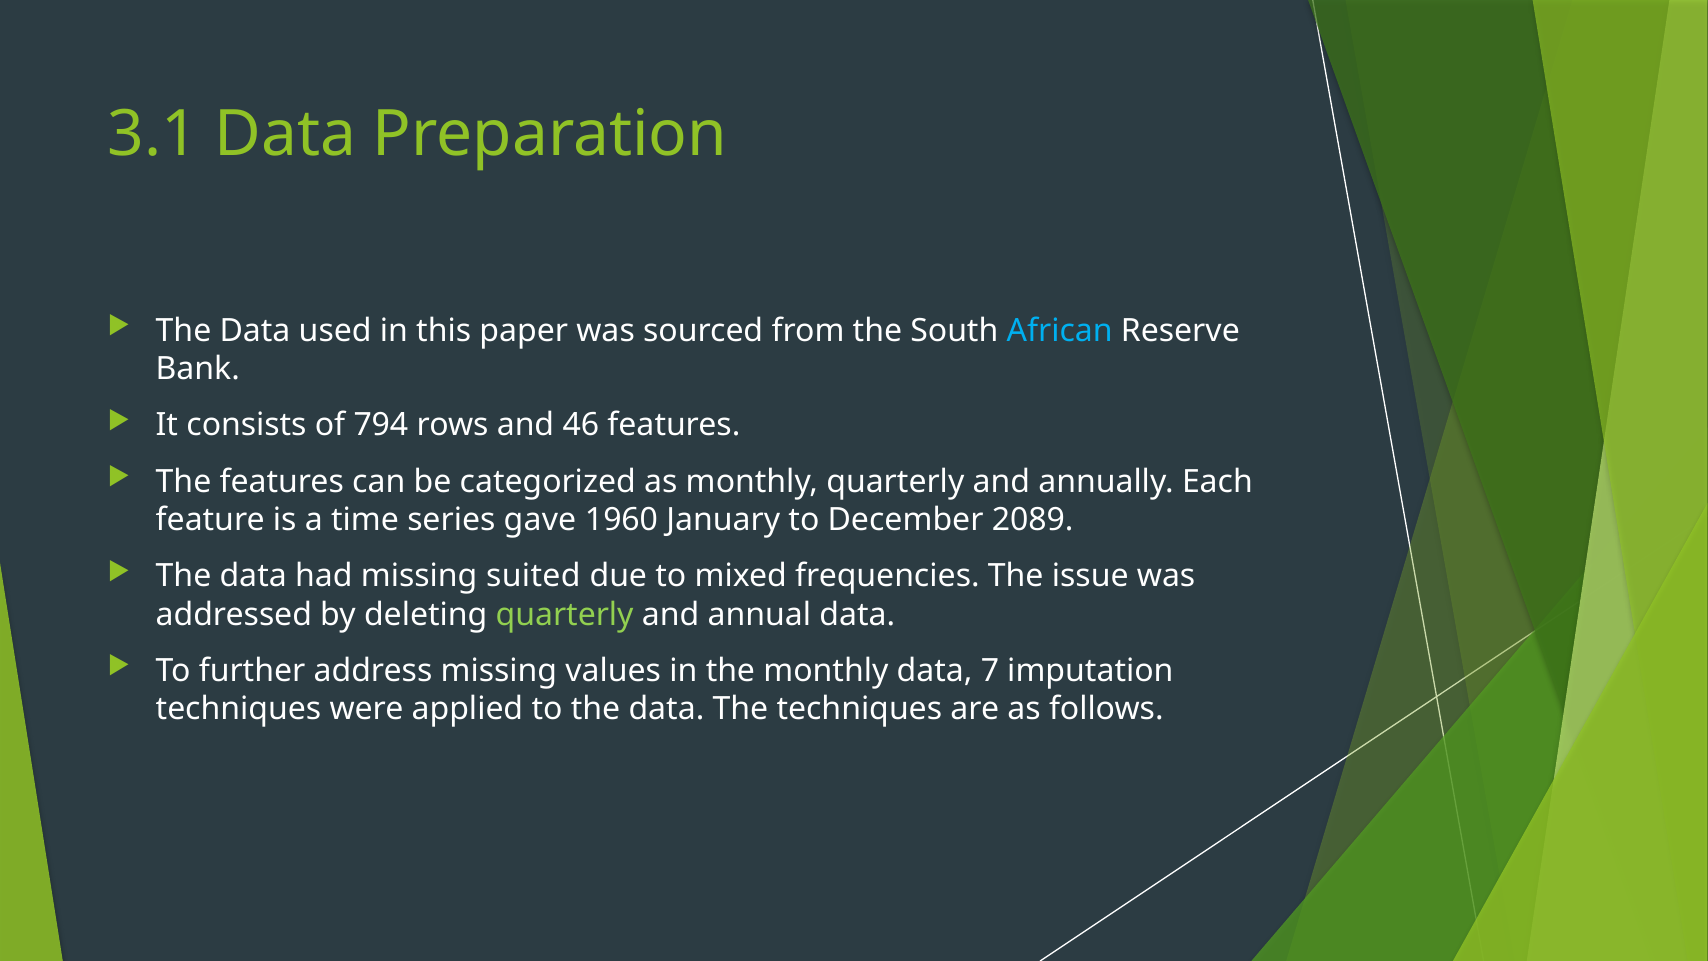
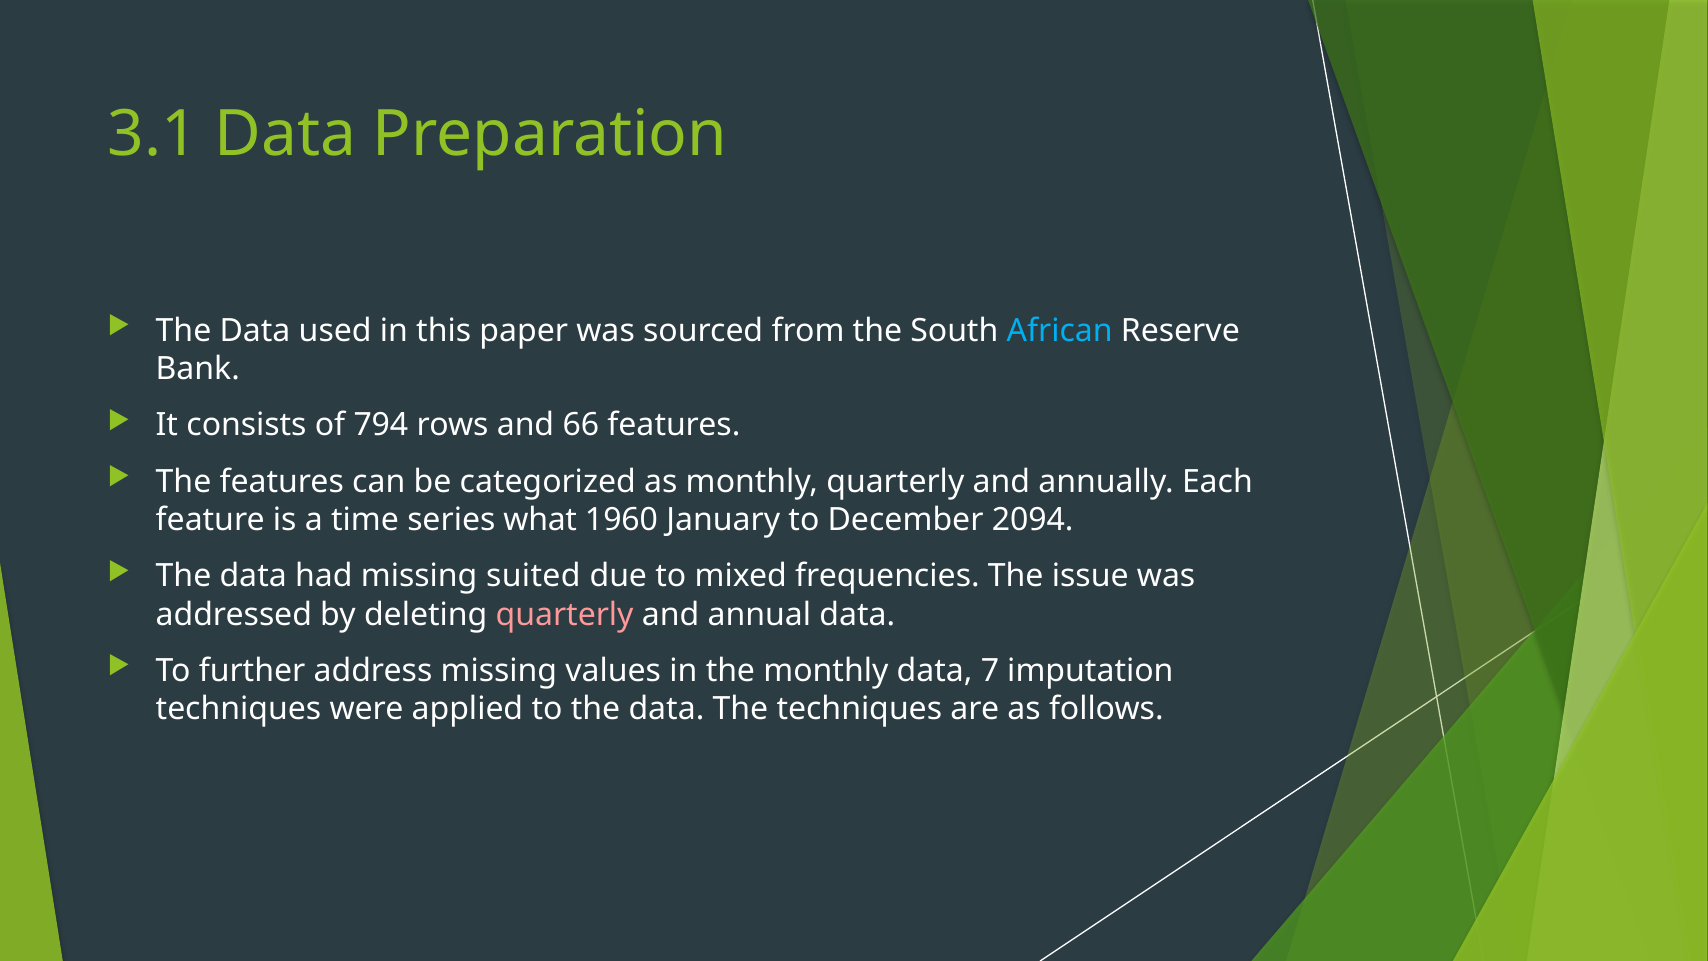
46: 46 -> 66
gave: gave -> what
2089: 2089 -> 2094
quarterly at (565, 615) colour: light green -> pink
